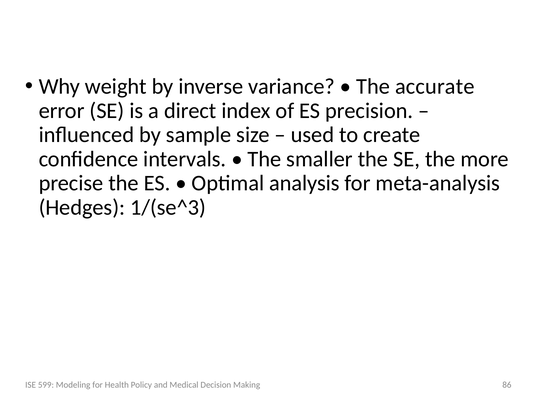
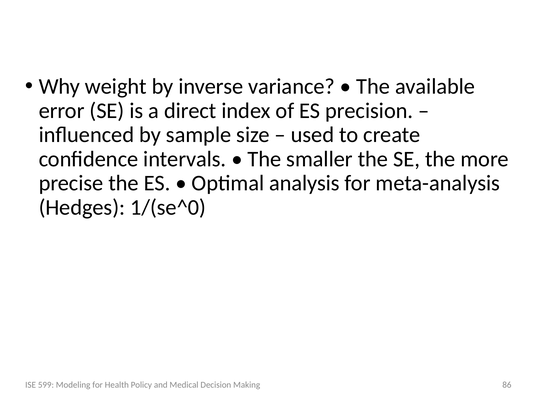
accurate: accurate -> available
1/(se^3: 1/(se^3 -> 1/(se^0
